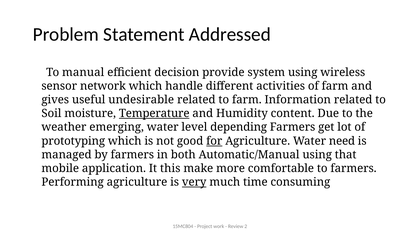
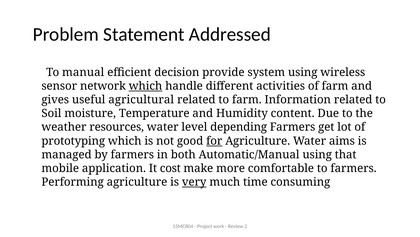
which at (146, 86) underline: none -> present
undesirable: undesirable -> agricultural
Temperature underline: present -> none
emerging: emerging -> resources
need: need -> aims
this: this -> cost
